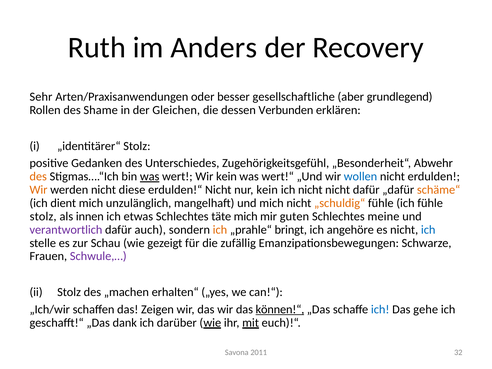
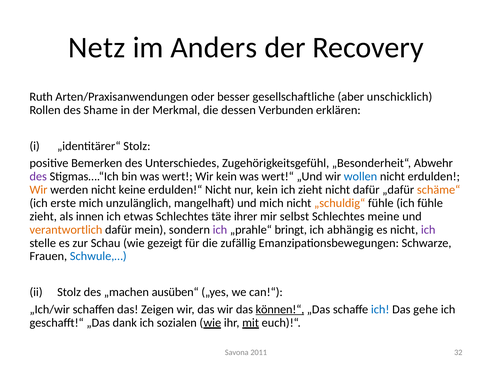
Ruth: Ruth -> Netz
Sehr: Sehr -> Ruth
grundlegend: grundlegend -> unschicklich
Gleichen: Gleichen -> Merkmal
Gedanken: Gedanken -> Bemerken
des at (38, 177) colour: orange -> purple
was at (150, 177) underline: present -> none
diese: diese -> keine
ich nicht: nicht -> zieht
dient: dient -> erste
stolz at (43, 216): stolz -> zieht
täte mich: mich -> ihrer
guten: guten -> selbst
verantwortlich colour: purple -> orange
auch: auch -> mein
ich at (220, 230) colour: orange -> purple
angehöre: angehöre -> abhängig
ich at (428, 230) colour: blue -> purple
Schwule,… colour: purple -> blue
erhalten“: erhalten“ -> ausüben“
darüber: darüber -> sozialen
